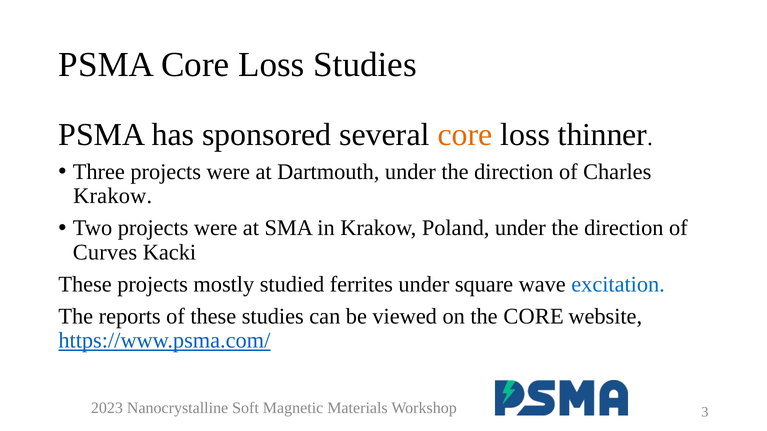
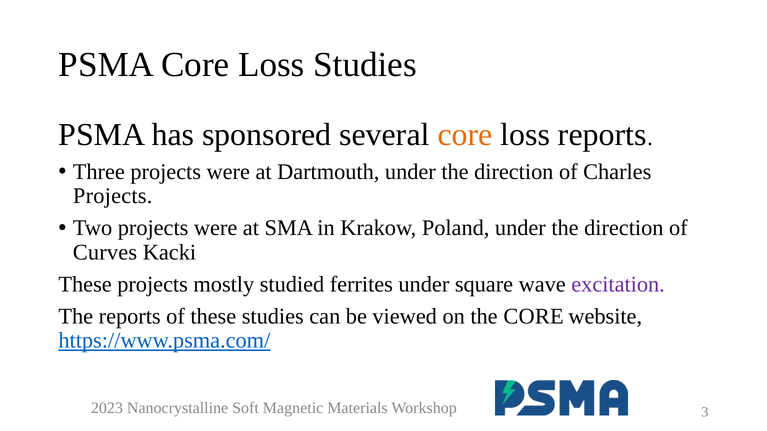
loss thinner: thinner -> reports
Krakow at (113, 196): Krakow -> Projects
excitation colour: blue -> purple
